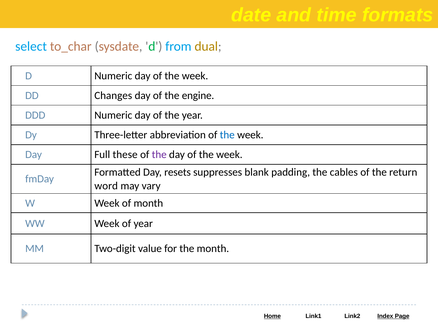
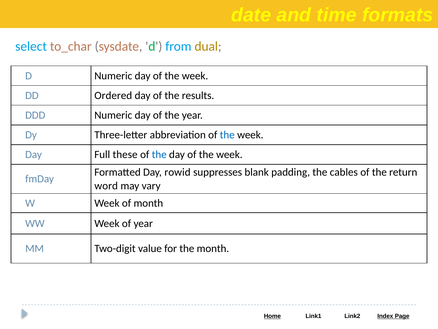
Changes: Changes -> Ordered
engine: engine -> results
the at (159, 154) colour: purple -> blue
resets: resets -> rowid
